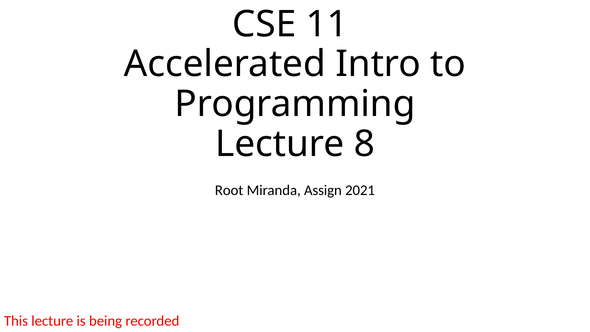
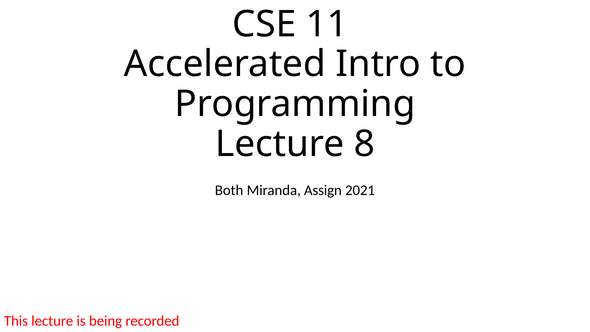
Root: Root -> Both
